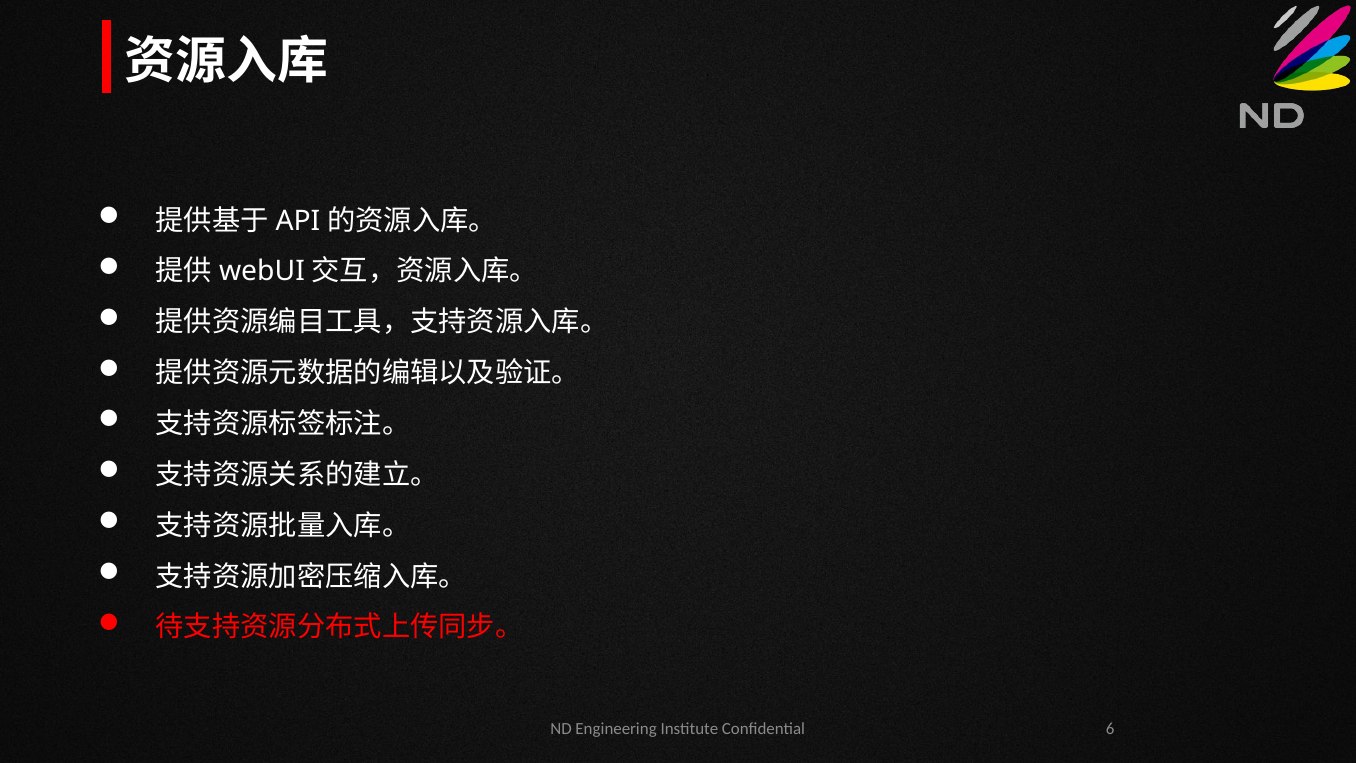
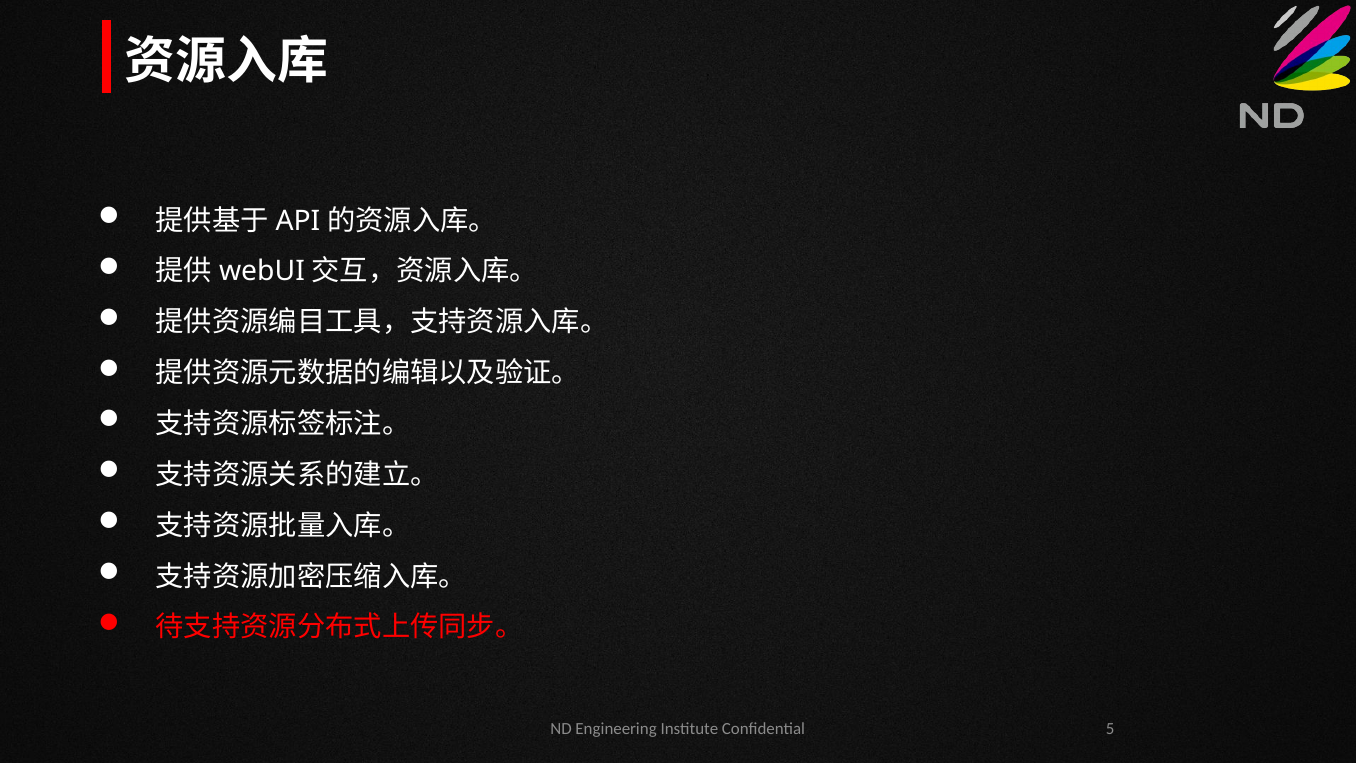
6: 6 -> 5
